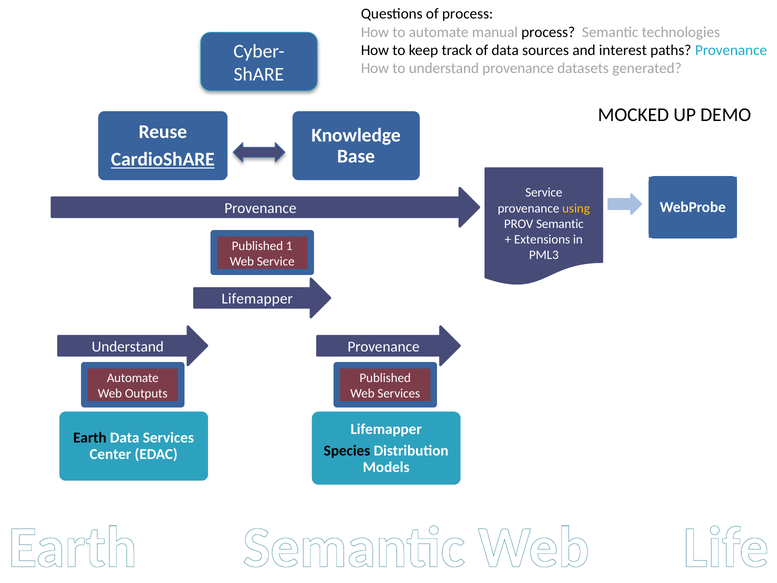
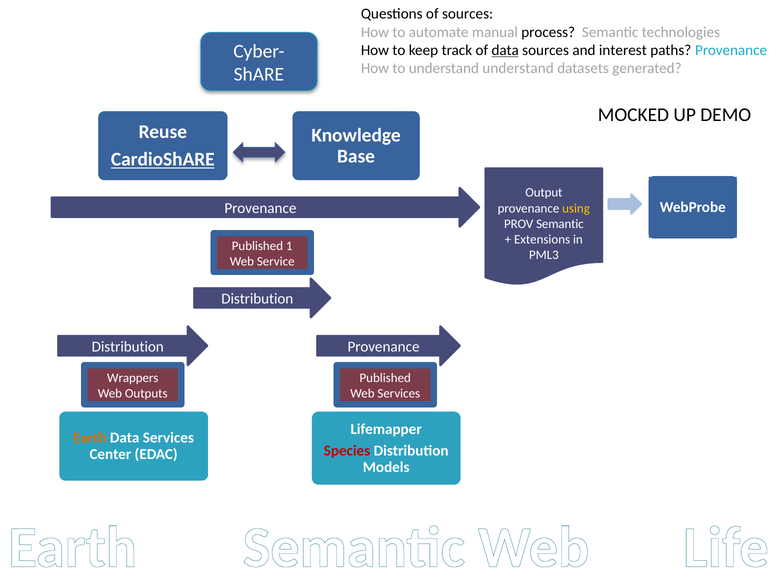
of process: process -> sources
data at (505, 50) underline: none -> present
to understand provenance: provenance -> understand
Service at (544, 193): Service -> Output
Lifemapper at (257, 299): Lifemapper -> Distribution
Understand at (128, 347): Understand -> Distribution
Automate at (133, 378): Automate -> Wrappers
Earth at (90, 438) colour: black -> orange
Species colour: black -> red
